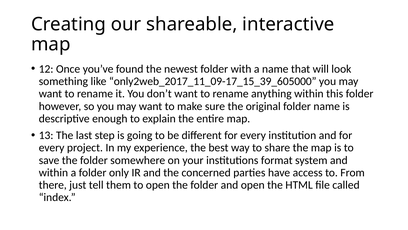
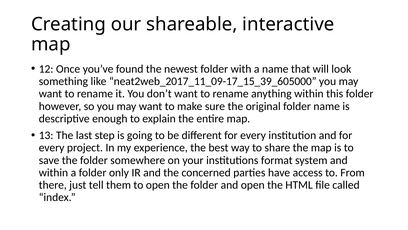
only2web_2017_11_09-17_15_39_605000: only2web_2017_11_09-17_15_39_605000 -> neat2web_2017_11_09-17_15_39_605000
